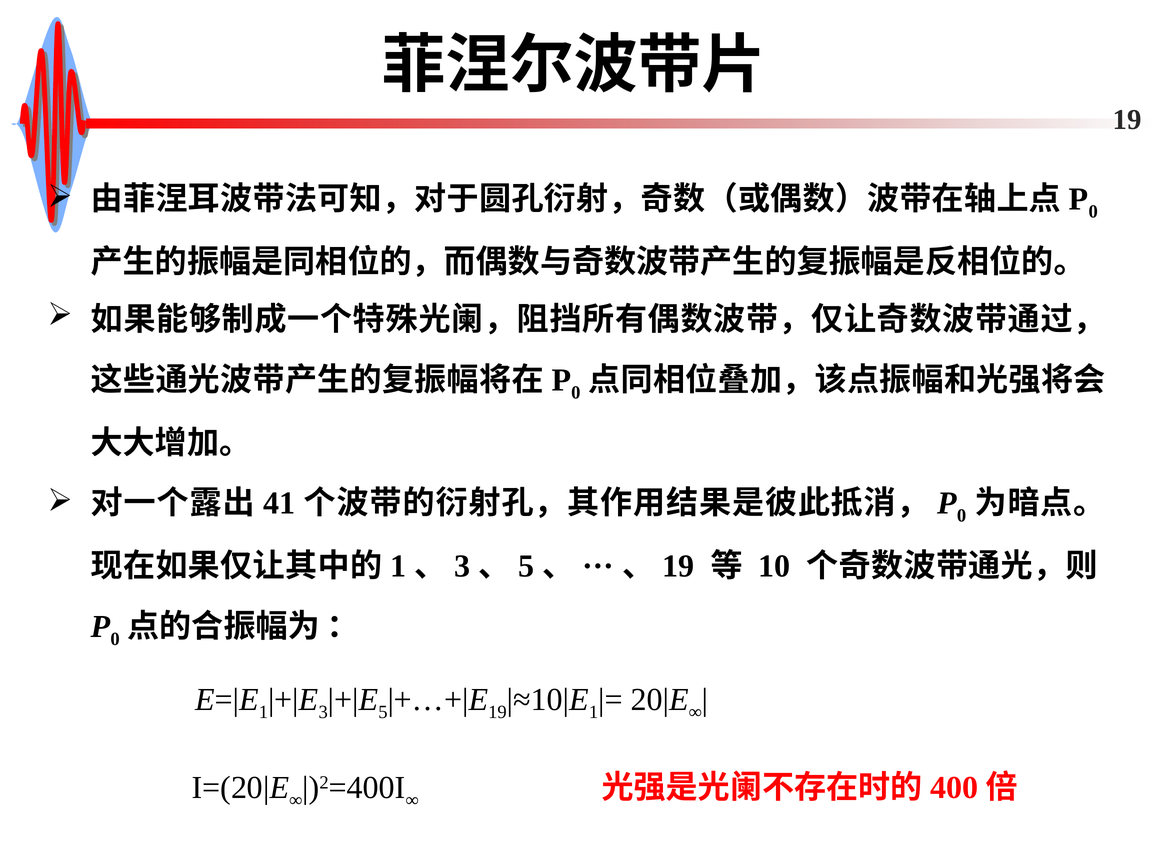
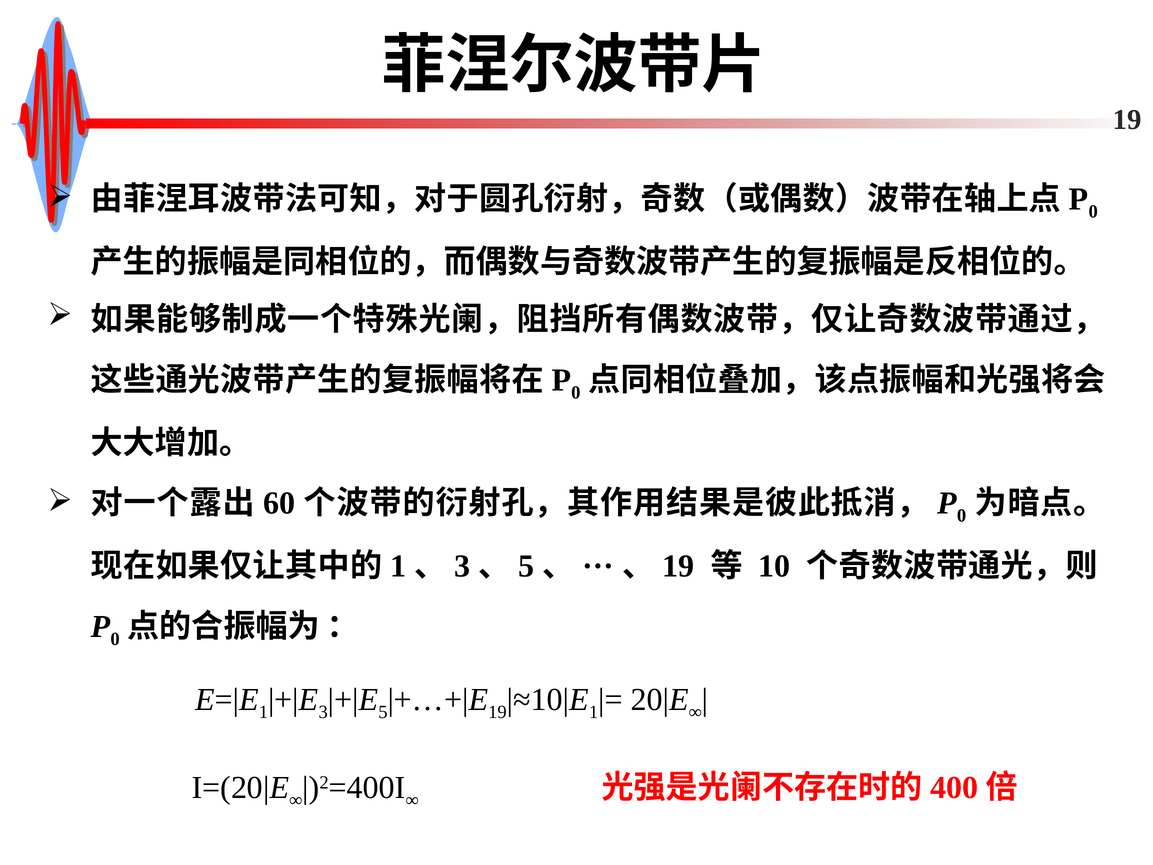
41: 41 -> 60
